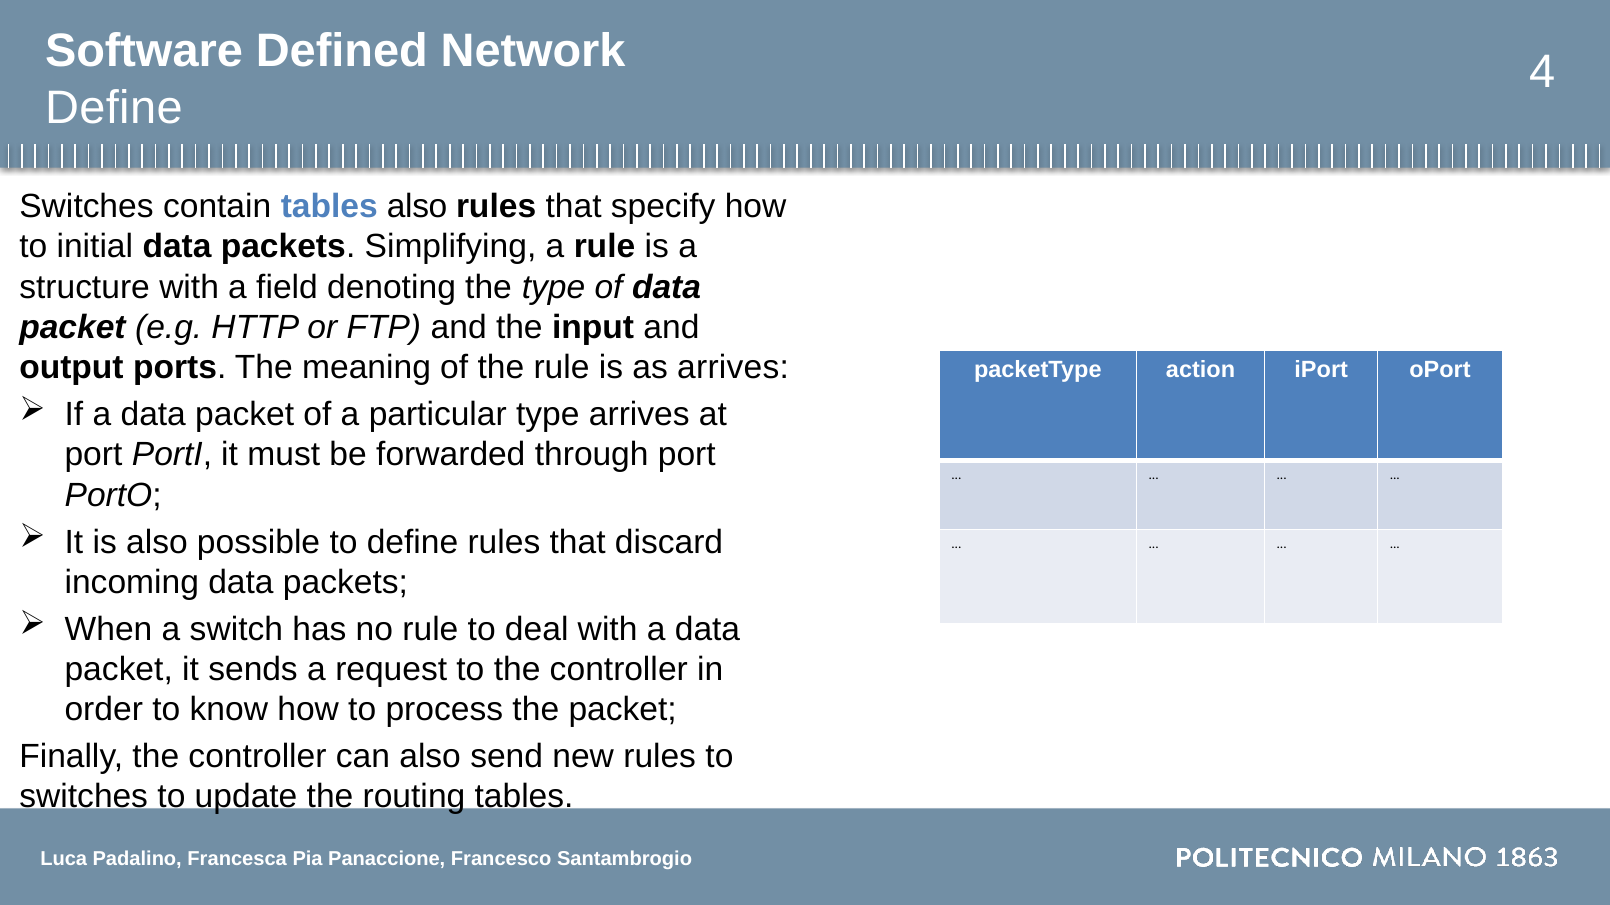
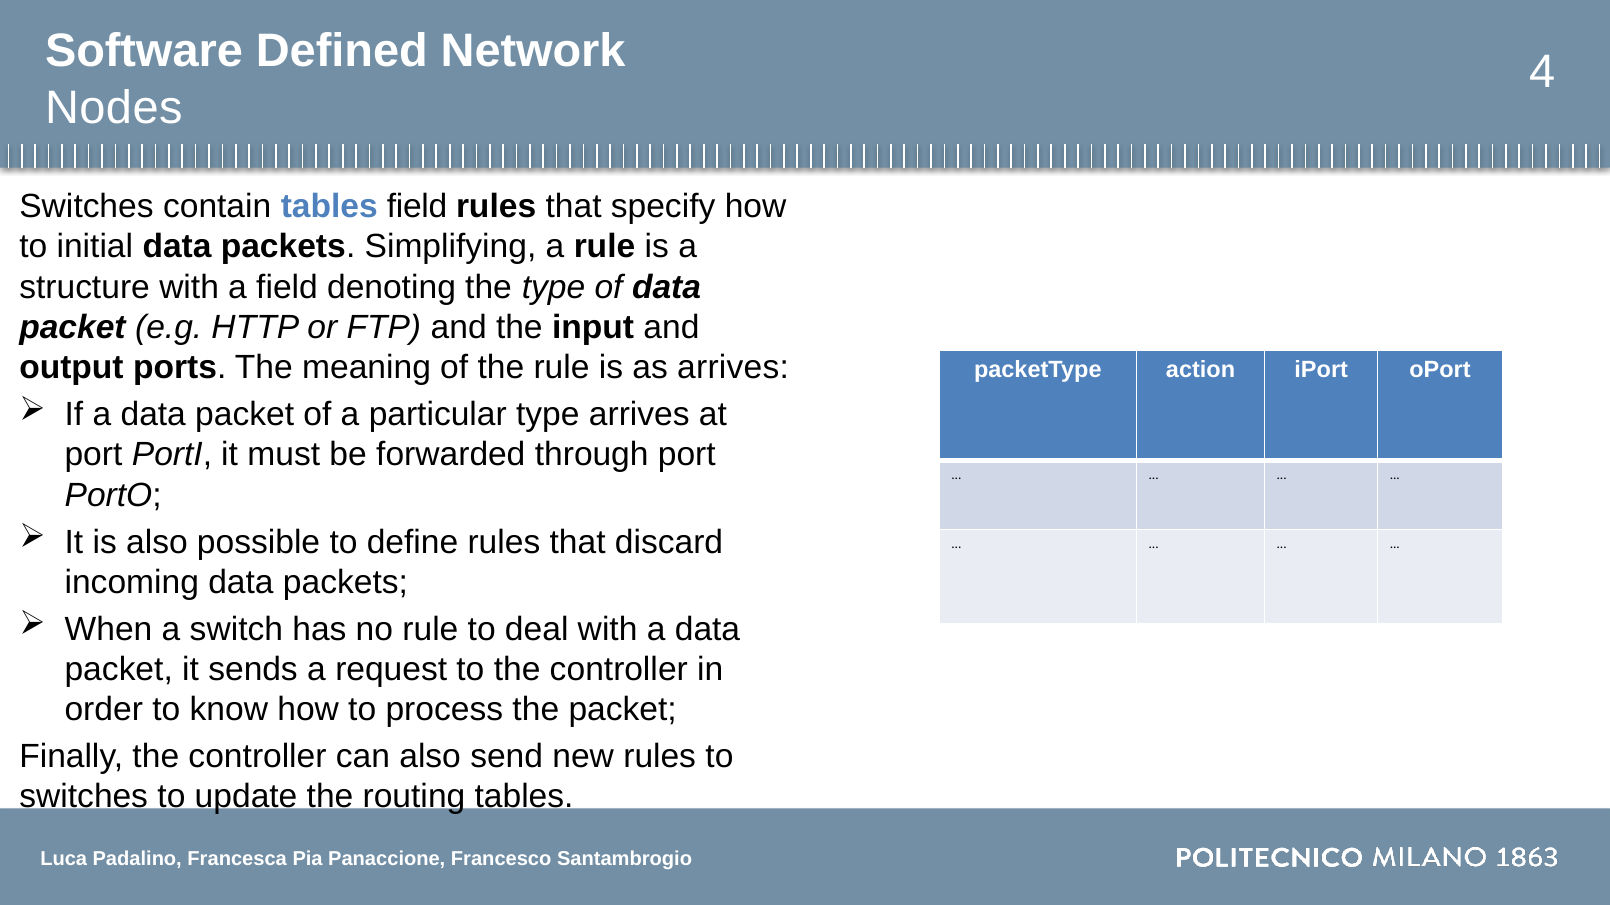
Define at (114, 108): Define -> Nodes
tables also: also -> field
